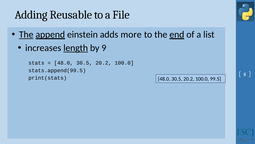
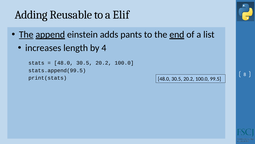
File: File -> Elif
more: more -> pants
length underline: present -> none
9: 9 -> 4
